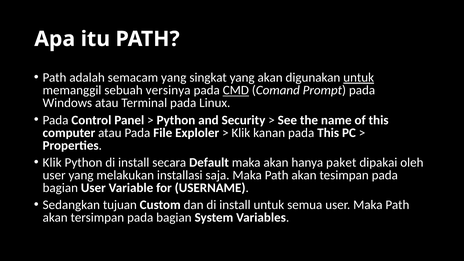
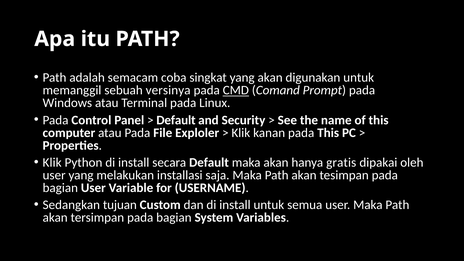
semacam yang: yang -> coba
untuk at (359, 78) underline: present -> none
Python at (176, 120): Python -> Default
paket: paket -> gratis
